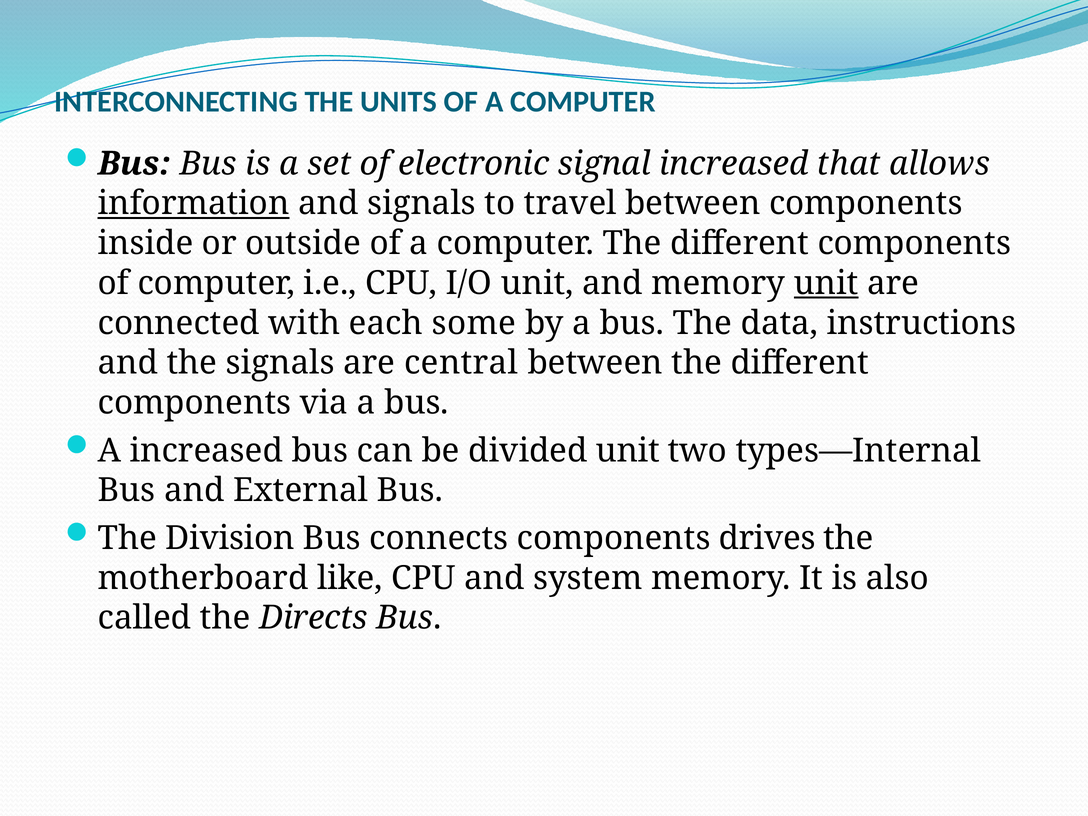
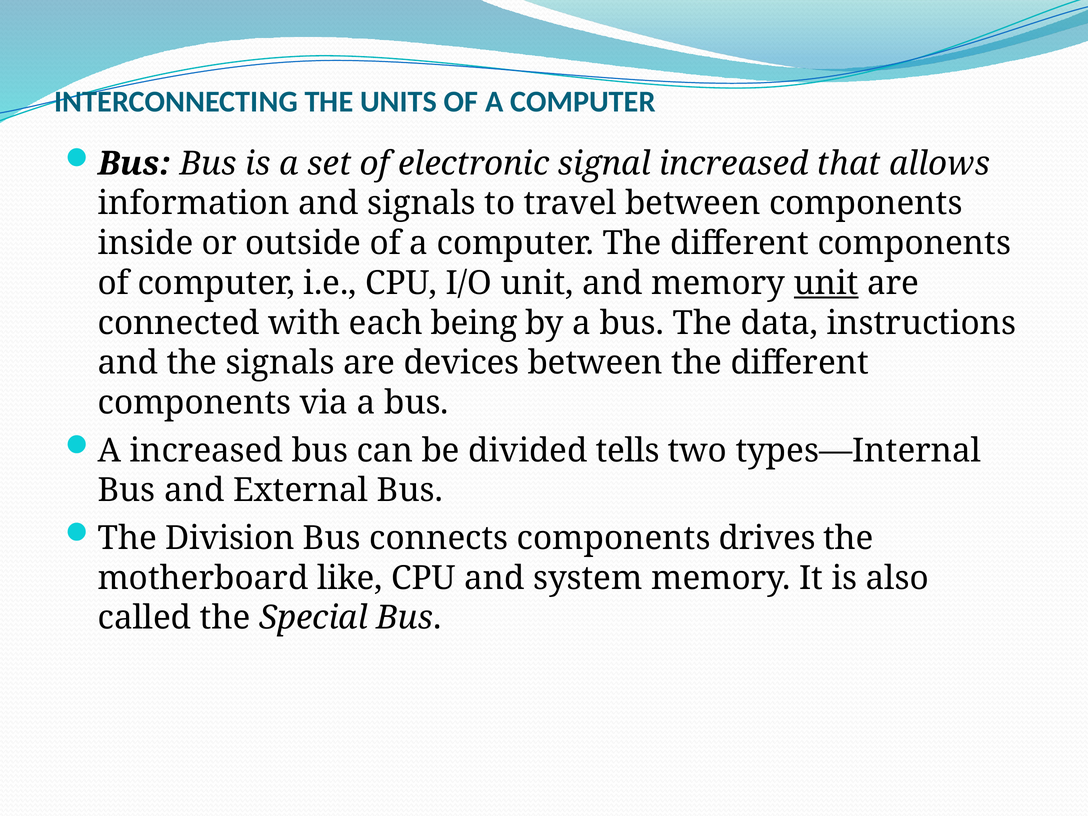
information underline: present -> none
some: some -> being
central: central -> devices
divided unit: unit -> tells
Directs: Directs -> Special
